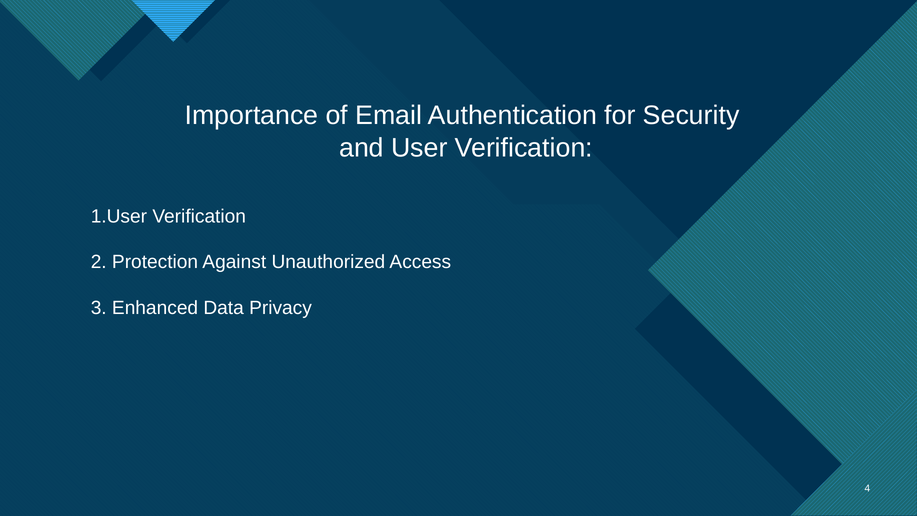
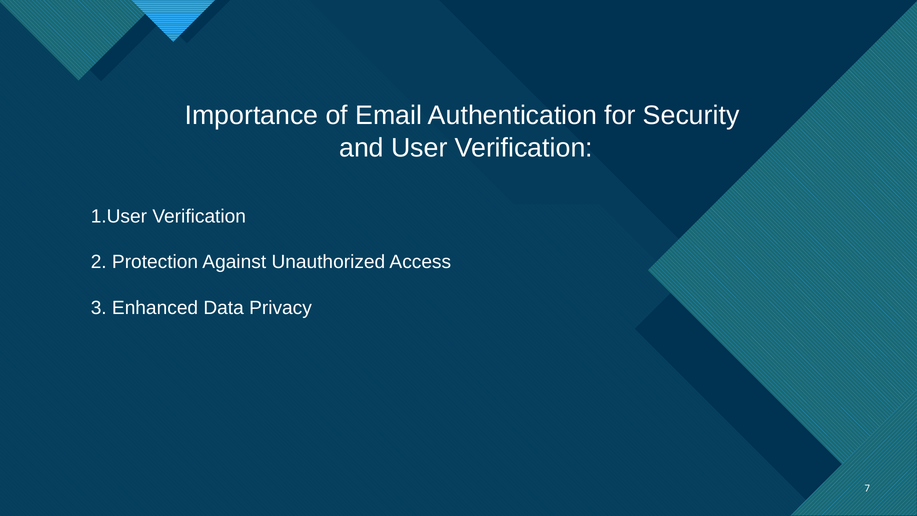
4: 4 -> 7
